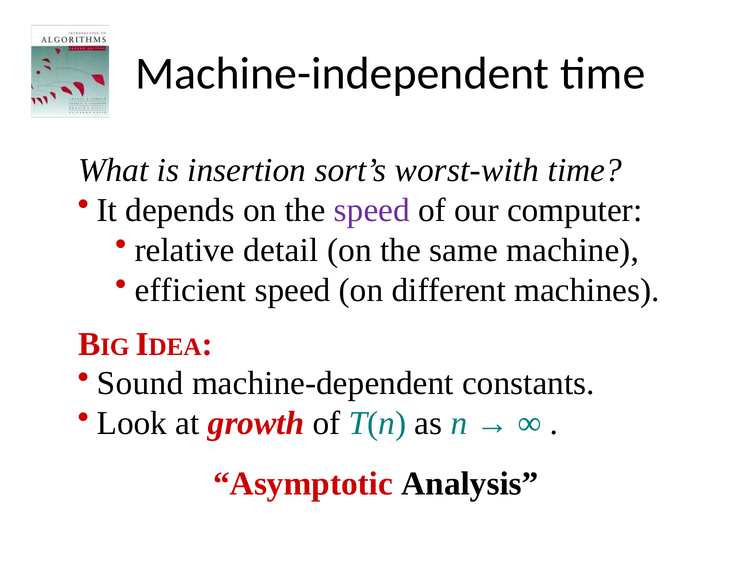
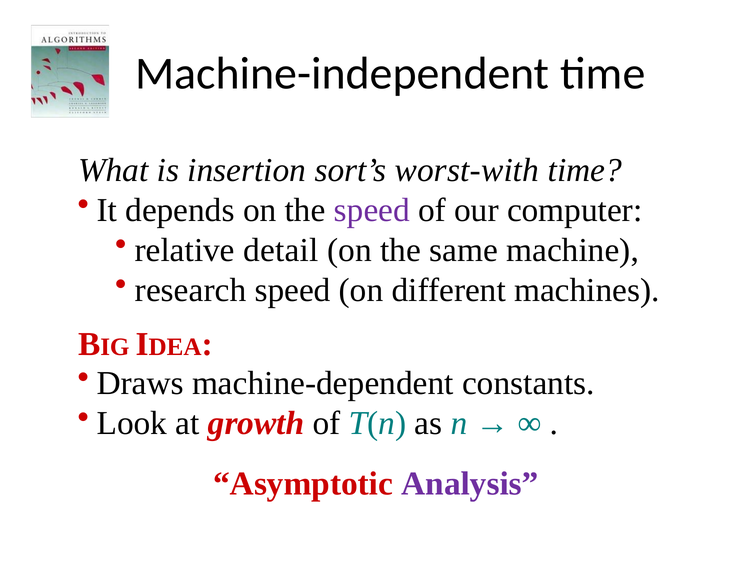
efficient: efficient -> research
Sound: Sound -> Draws
Analysis colour: black -> purple
